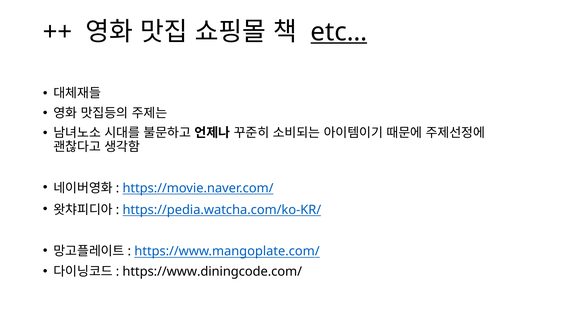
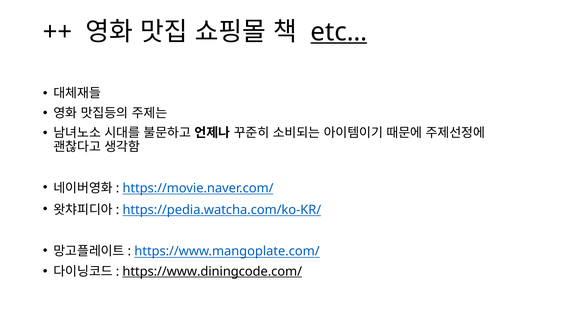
https://www.diningcode.com/ underline: none -> present
